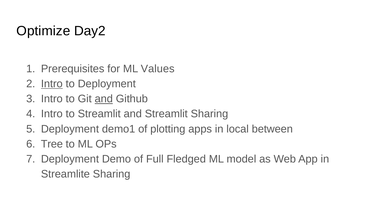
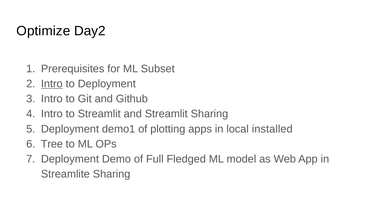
Values: Values -> Subset
and at (104, 99) underline: present -> none
between: between -> installed
